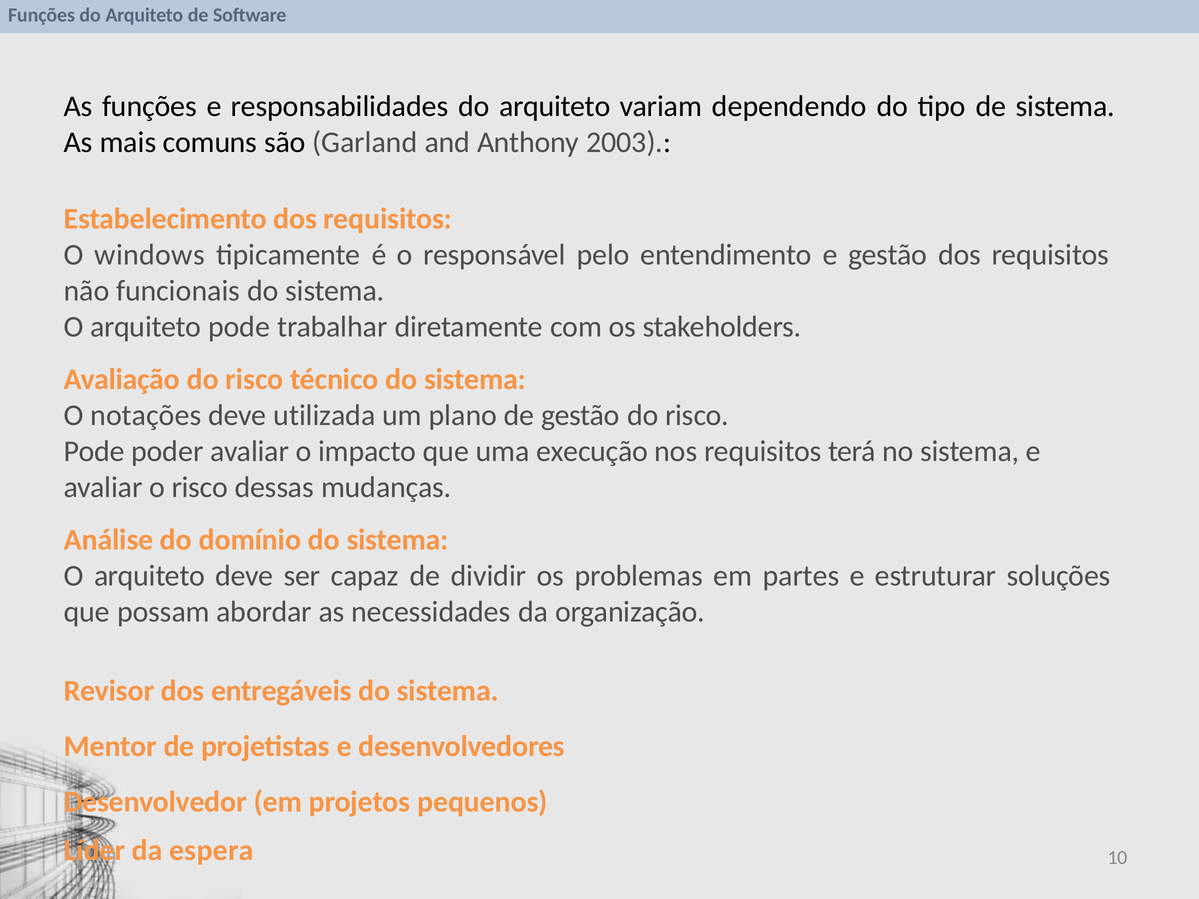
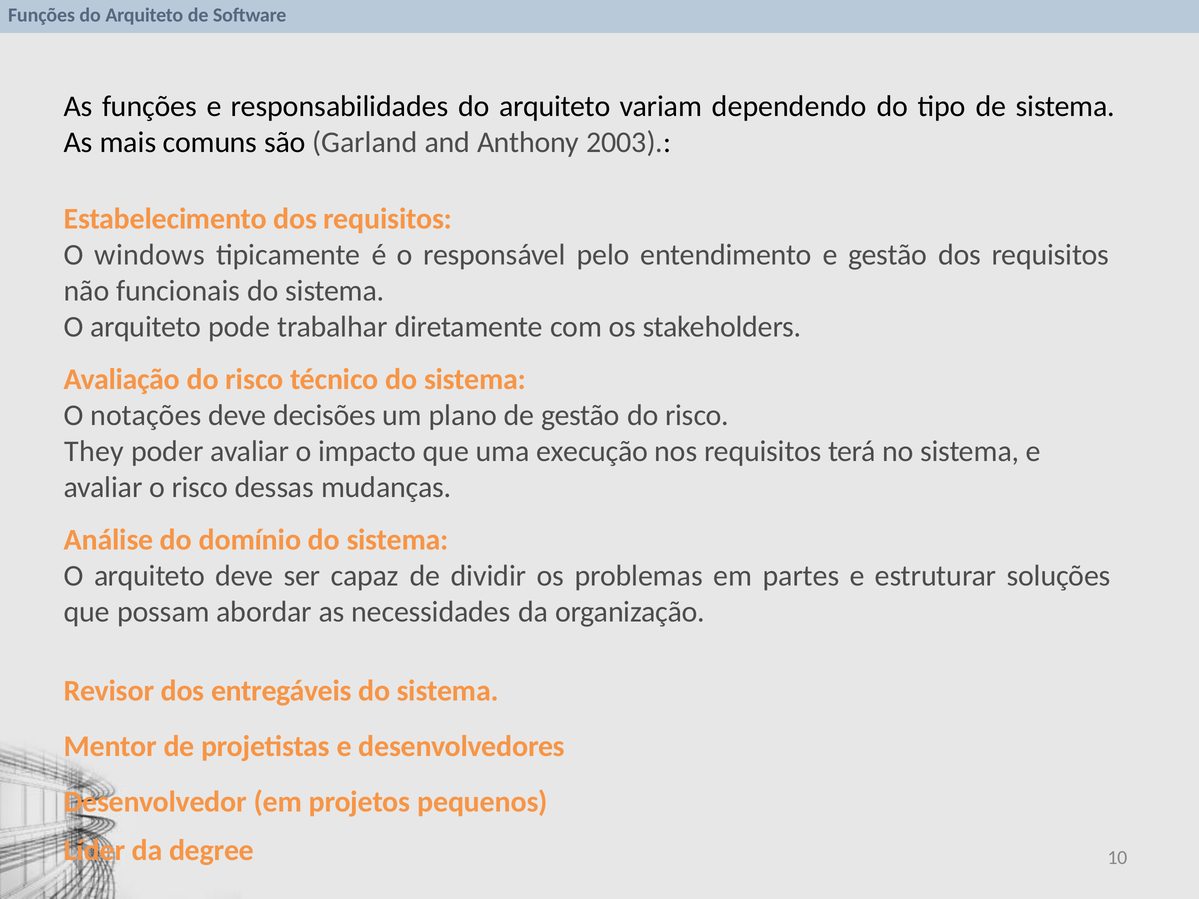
utilizada: utilizada -> decisões
Pode at (94, 451): Pode -> They
espera: espera -> degree
